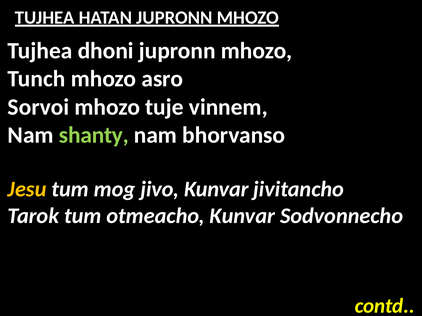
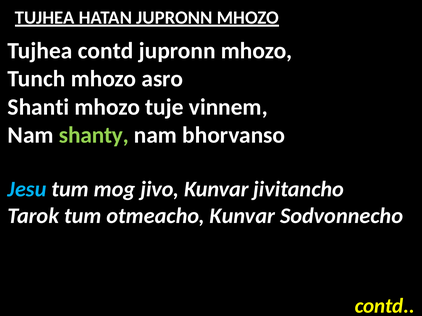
Tujhea dhoni: dhoni -> contd
Sorvoi: Sorvoi -> Shanti
Jesu colour: yellow -> light blue
